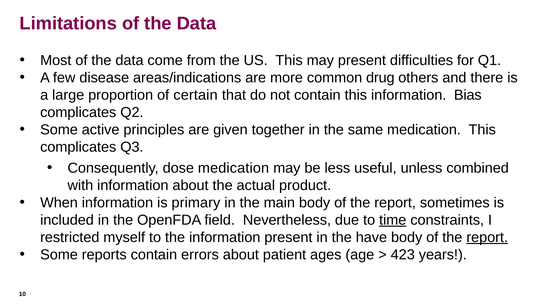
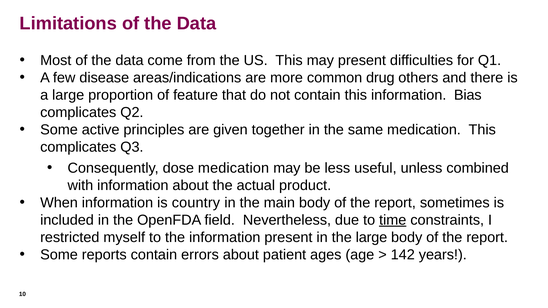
certain: certain -> feature
primary: primary -> country
the have: have -> large
report at (487, 237) underline: present -> none
423: 423 -> 142
